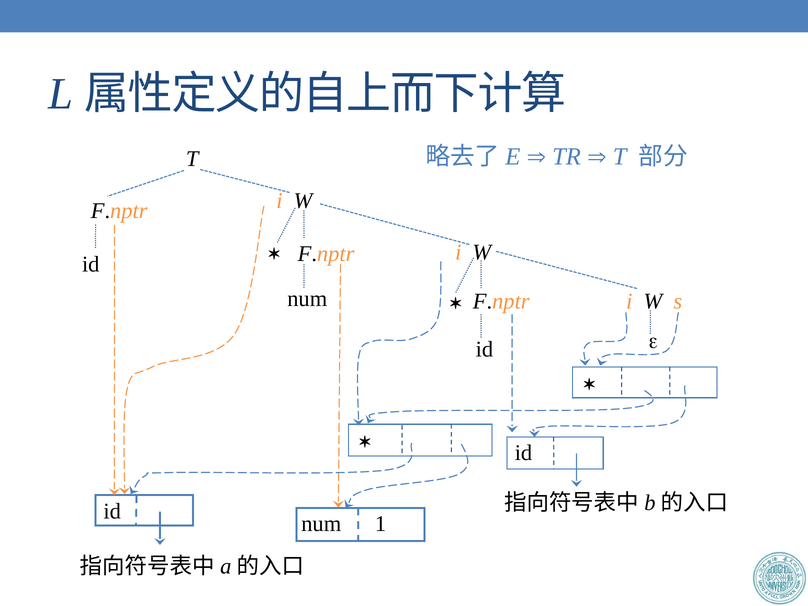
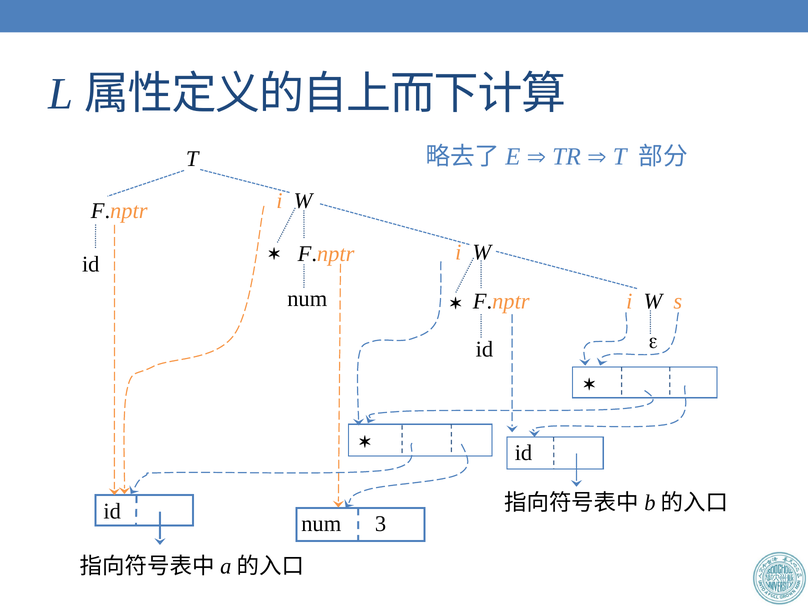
1: 1 -> 3
